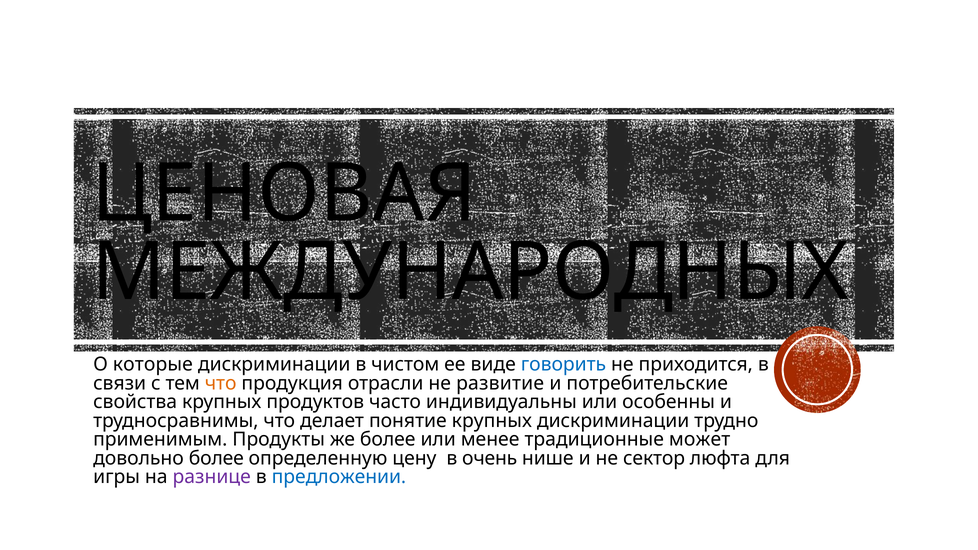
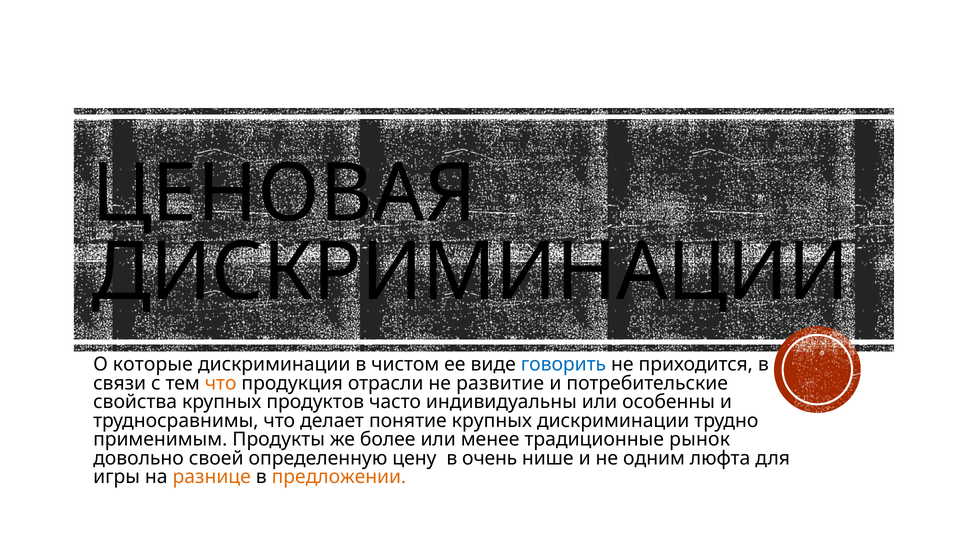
МЕЖДУНАРОДНЫХ at (470, 272): МЕЖДУНАРОДНЫХ -> ДИСКРИМИНАЦИИ
может: может -> рынок
довольно более: более -> своей
сектор: сектор -> одним
разнице colour: purple -> orange
предложении colour: blue -> orange
